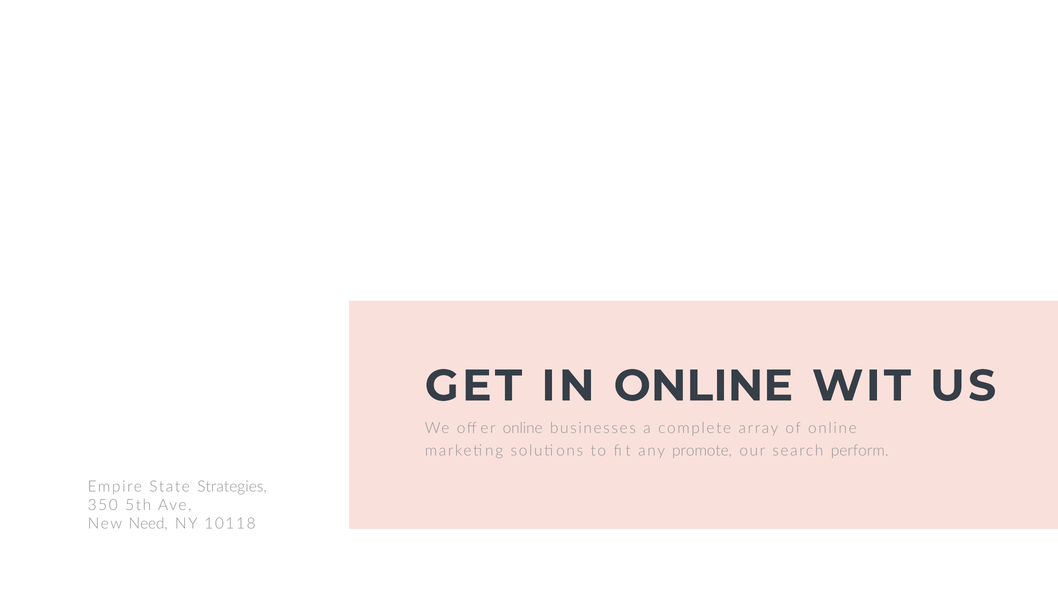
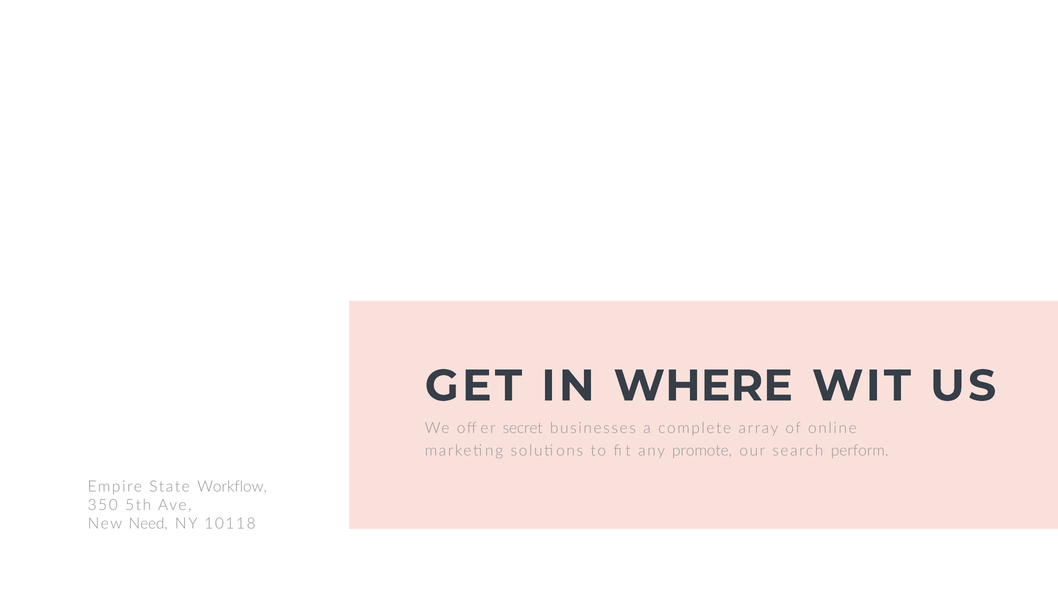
IN ONLINE: ONLINE -> WHERE
offer online: online -> secret
Strategies: Strategies -> Workflow
